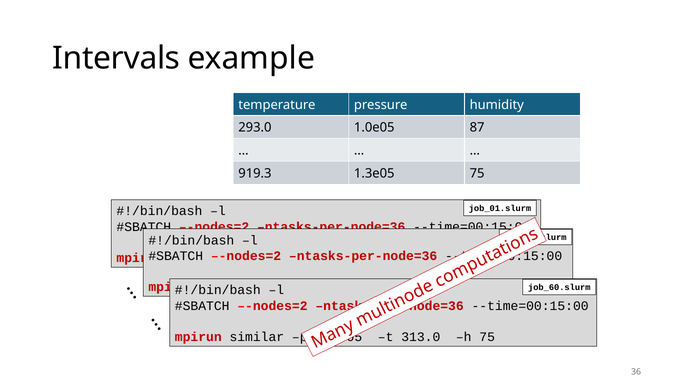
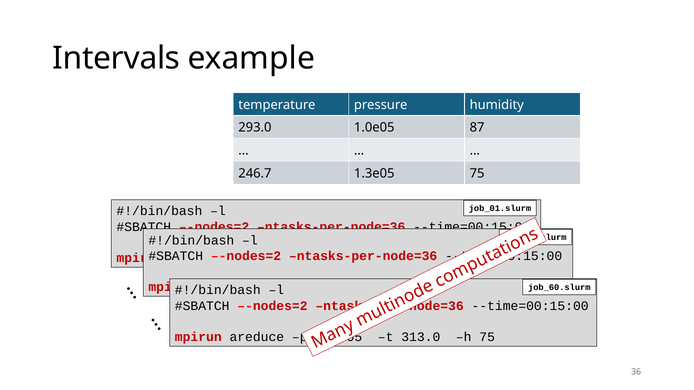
919.3: 919.3 -> 246.7
similar: similar -> areduce
